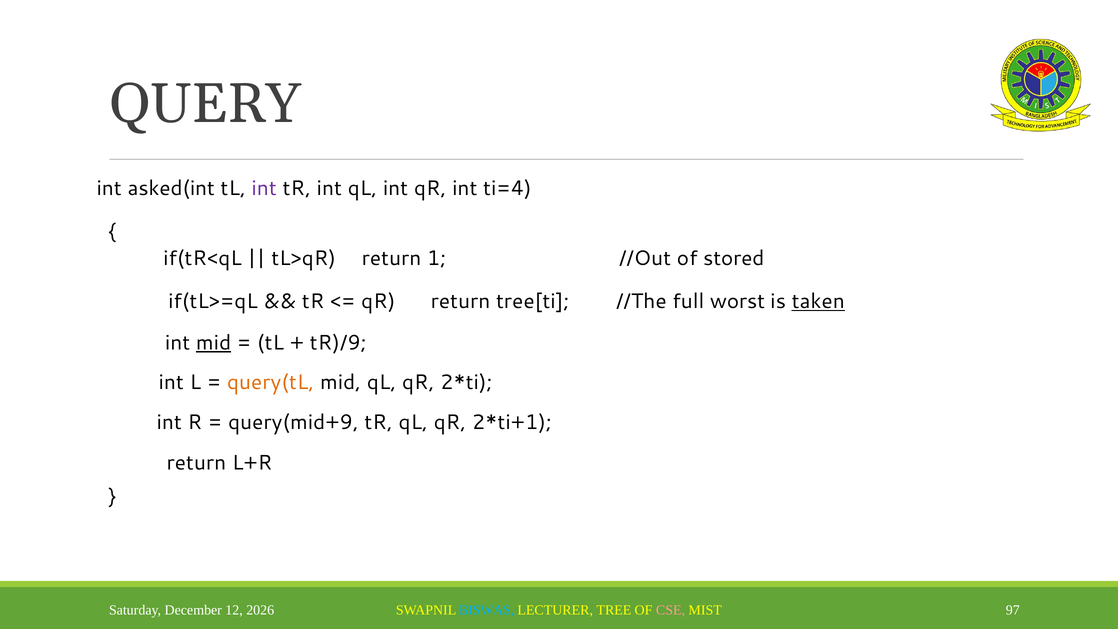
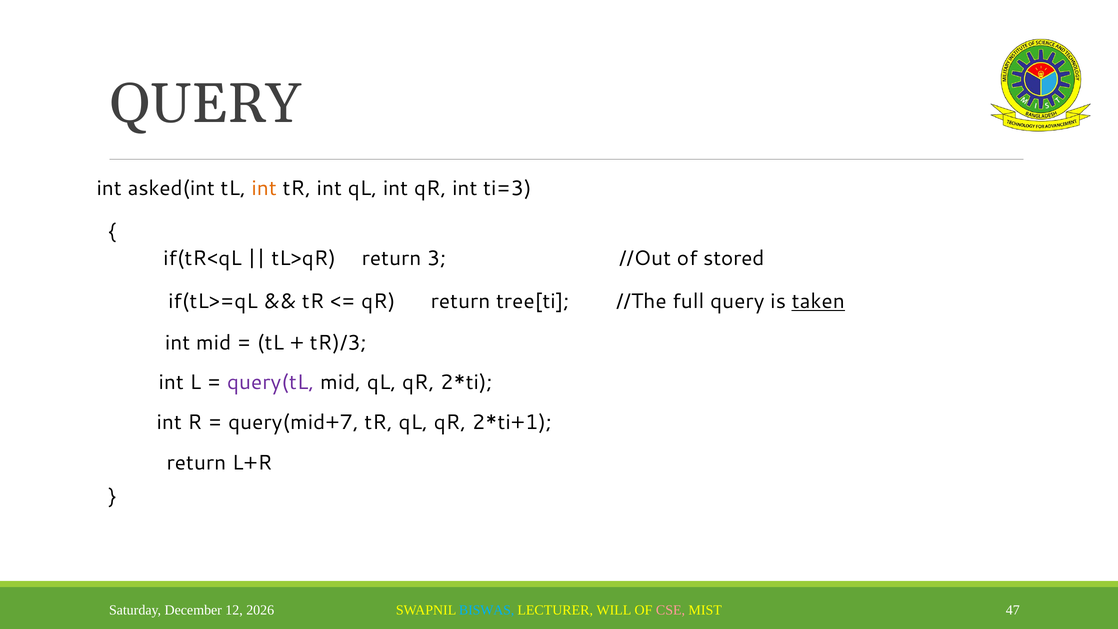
int at (264, 188) colour: purple -> orange
ti=4: ti=4 -> ti=3
1: 1 -> 3
full worst: worst -> query
mid at (214, 343) underline: present -> none
tR)/9: tR)/9 -> tR)/3
query(tL colour: orange -> purple
query(mid+9: query(mid+9 -> query(mid+7
TREE: TREE -> WILL
97: 97 -> 47
